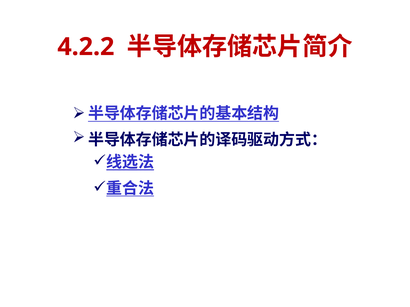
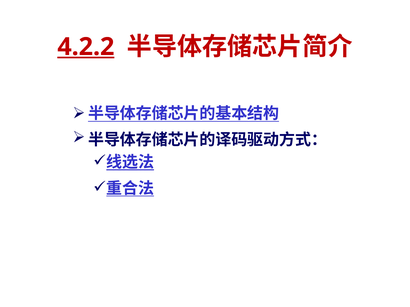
4.2.2 underline: none -> present
